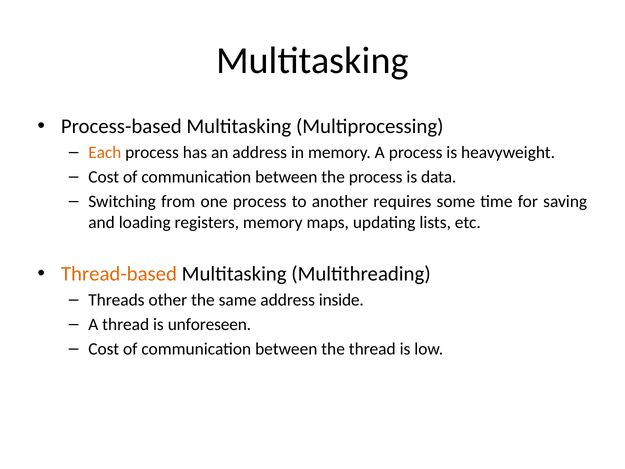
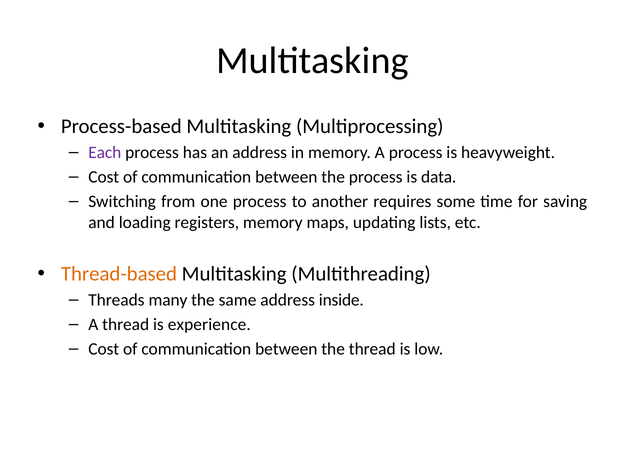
Each colour: orange -> purple
other: other -> many
unforeseen: unforeseen -> experience
